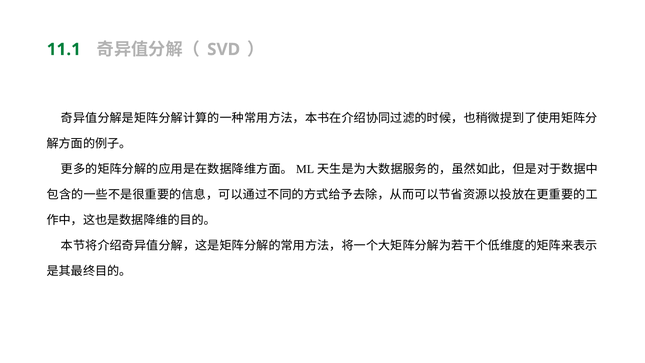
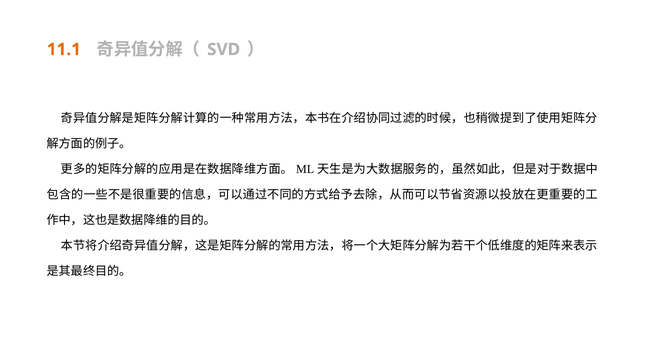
11.1 colour: green -> orange
